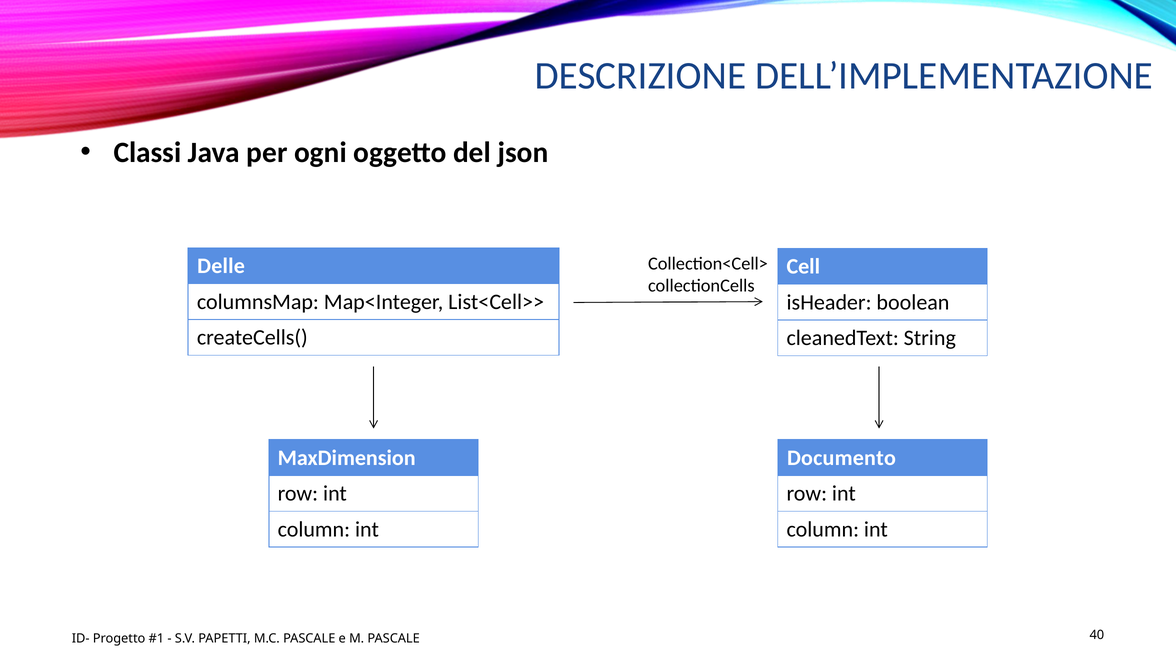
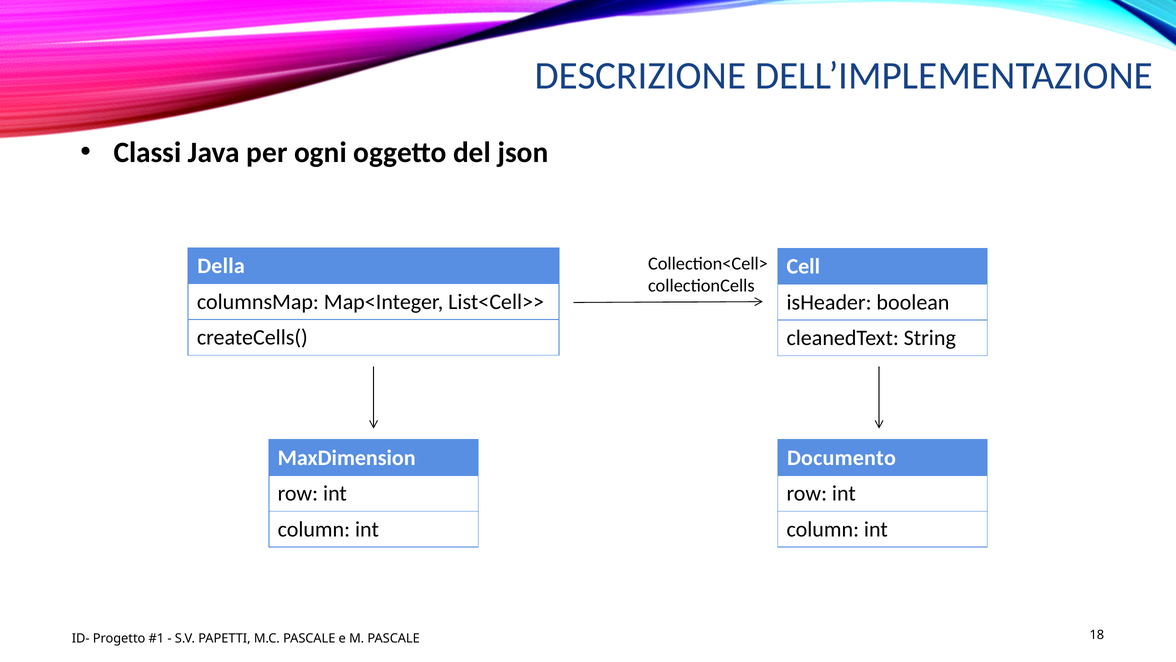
Delle: Delle -> Della
40: 40 -> 18
